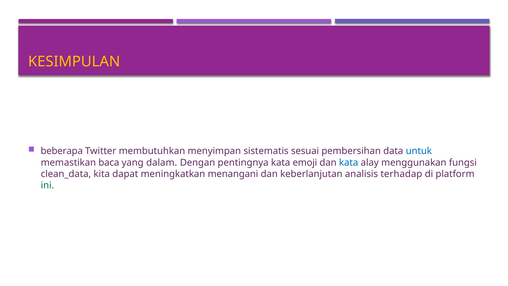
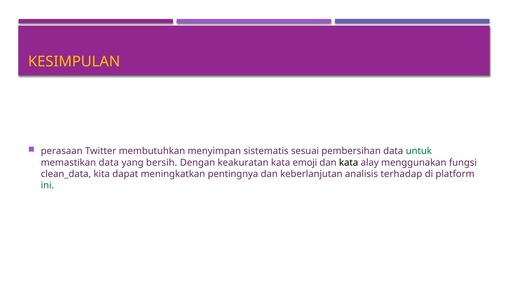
beberapa: beberapa -> perasaan
untuk colour: blue -> green
memastikan baca: baca -> data
dalam: dalam -> bersih
pentingnya: pentingnya -> keakuratan
kata at (349, 162) colour: blue -> black
menangani: menangani -> pentingnya
